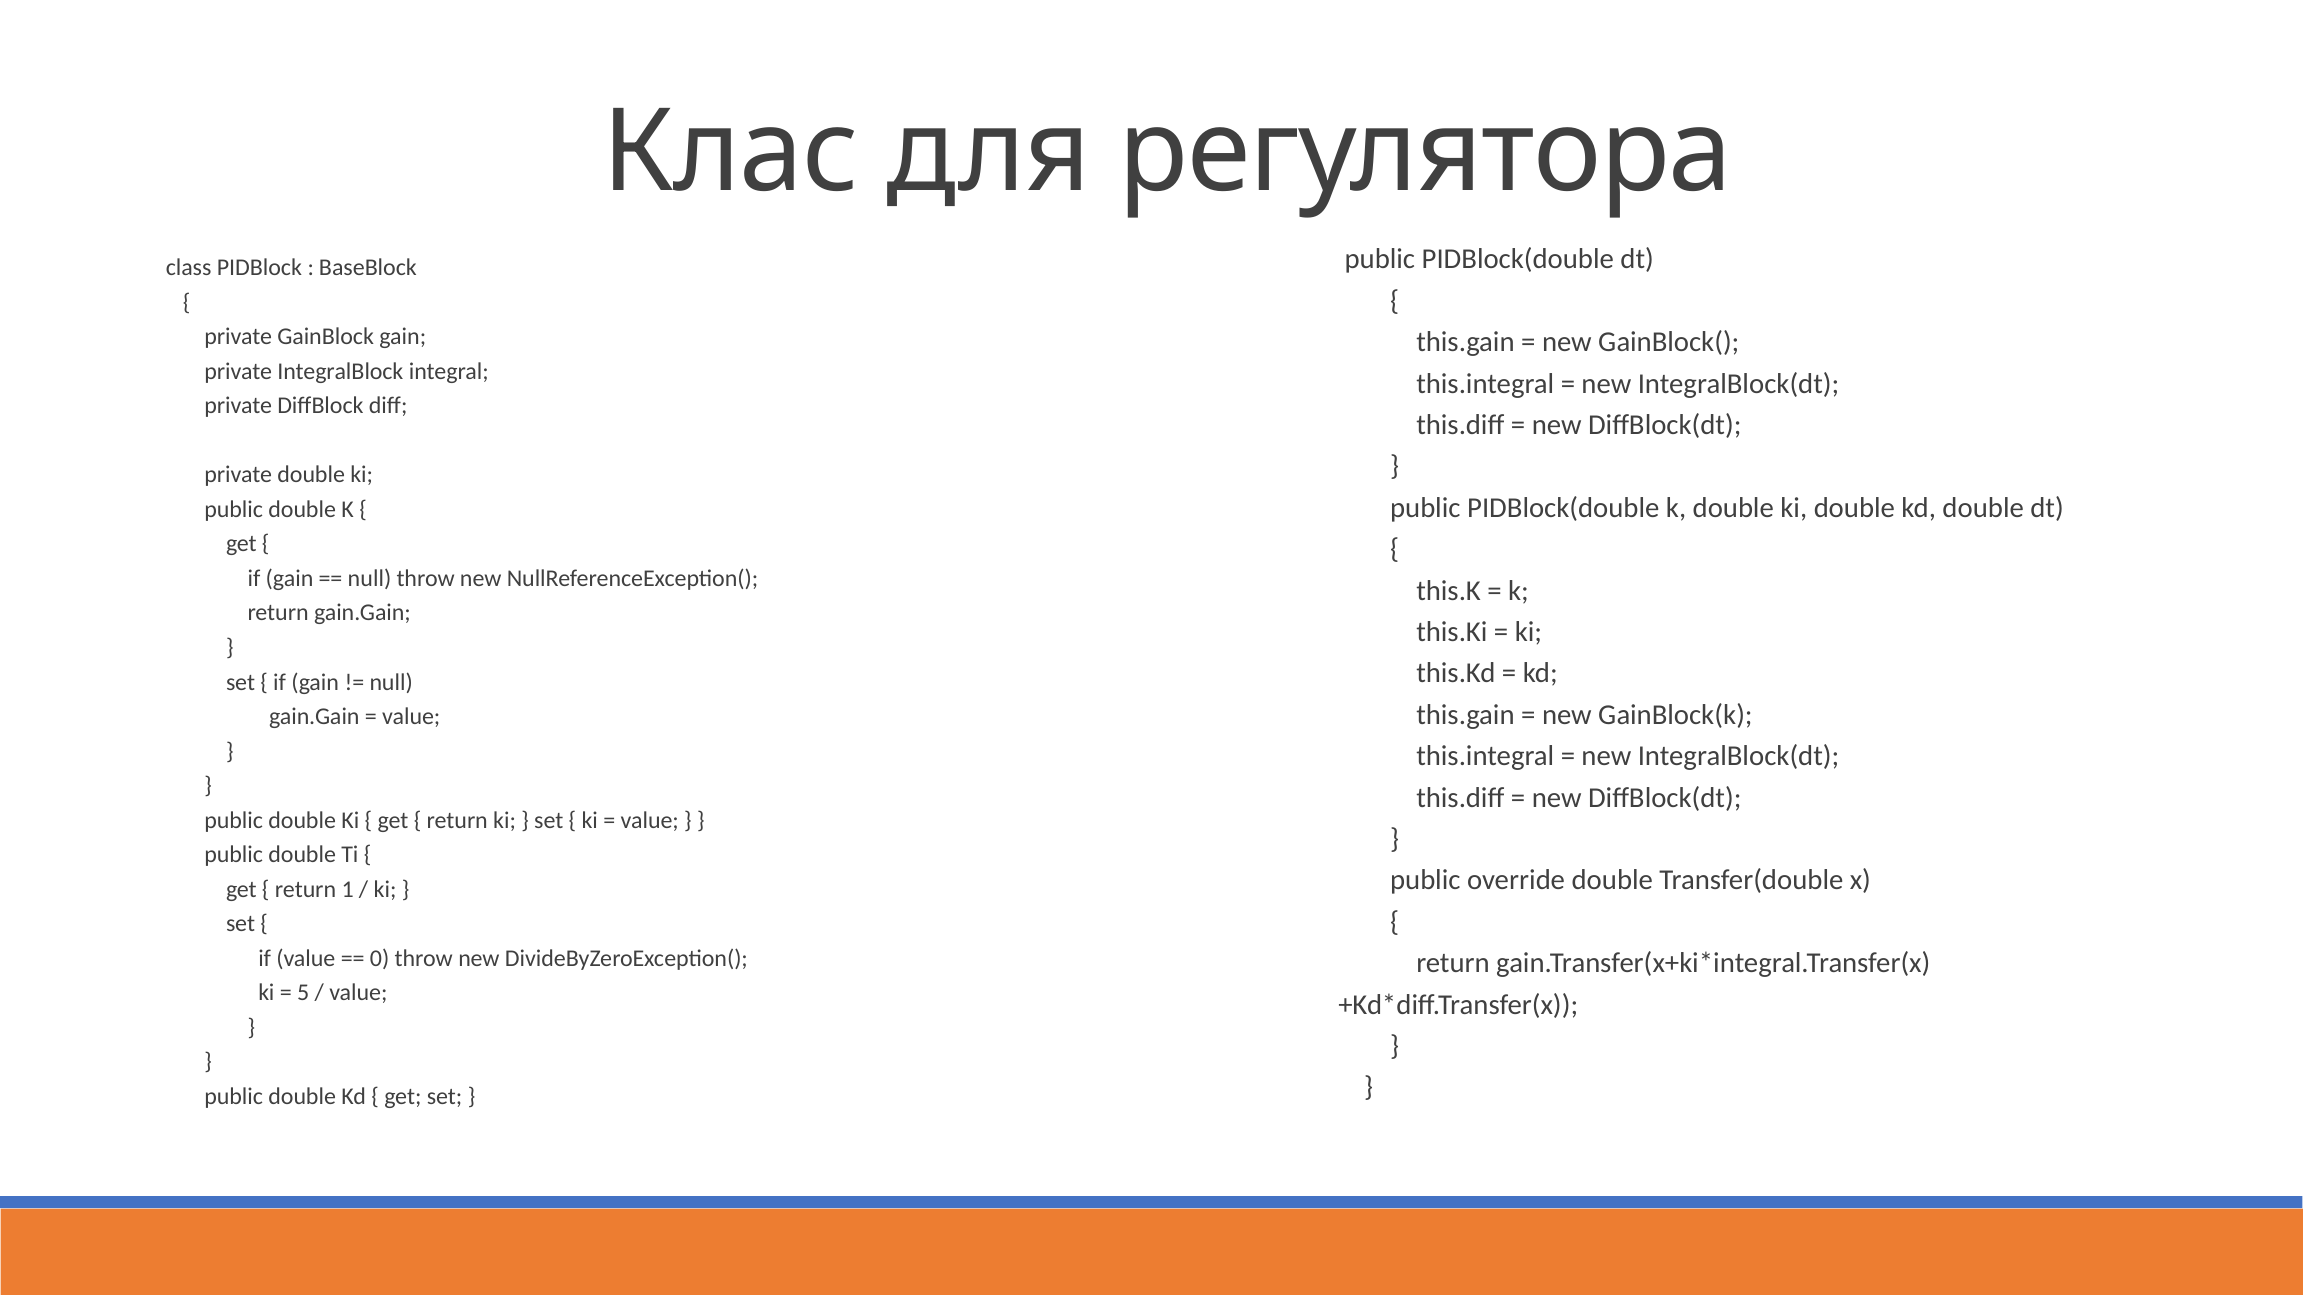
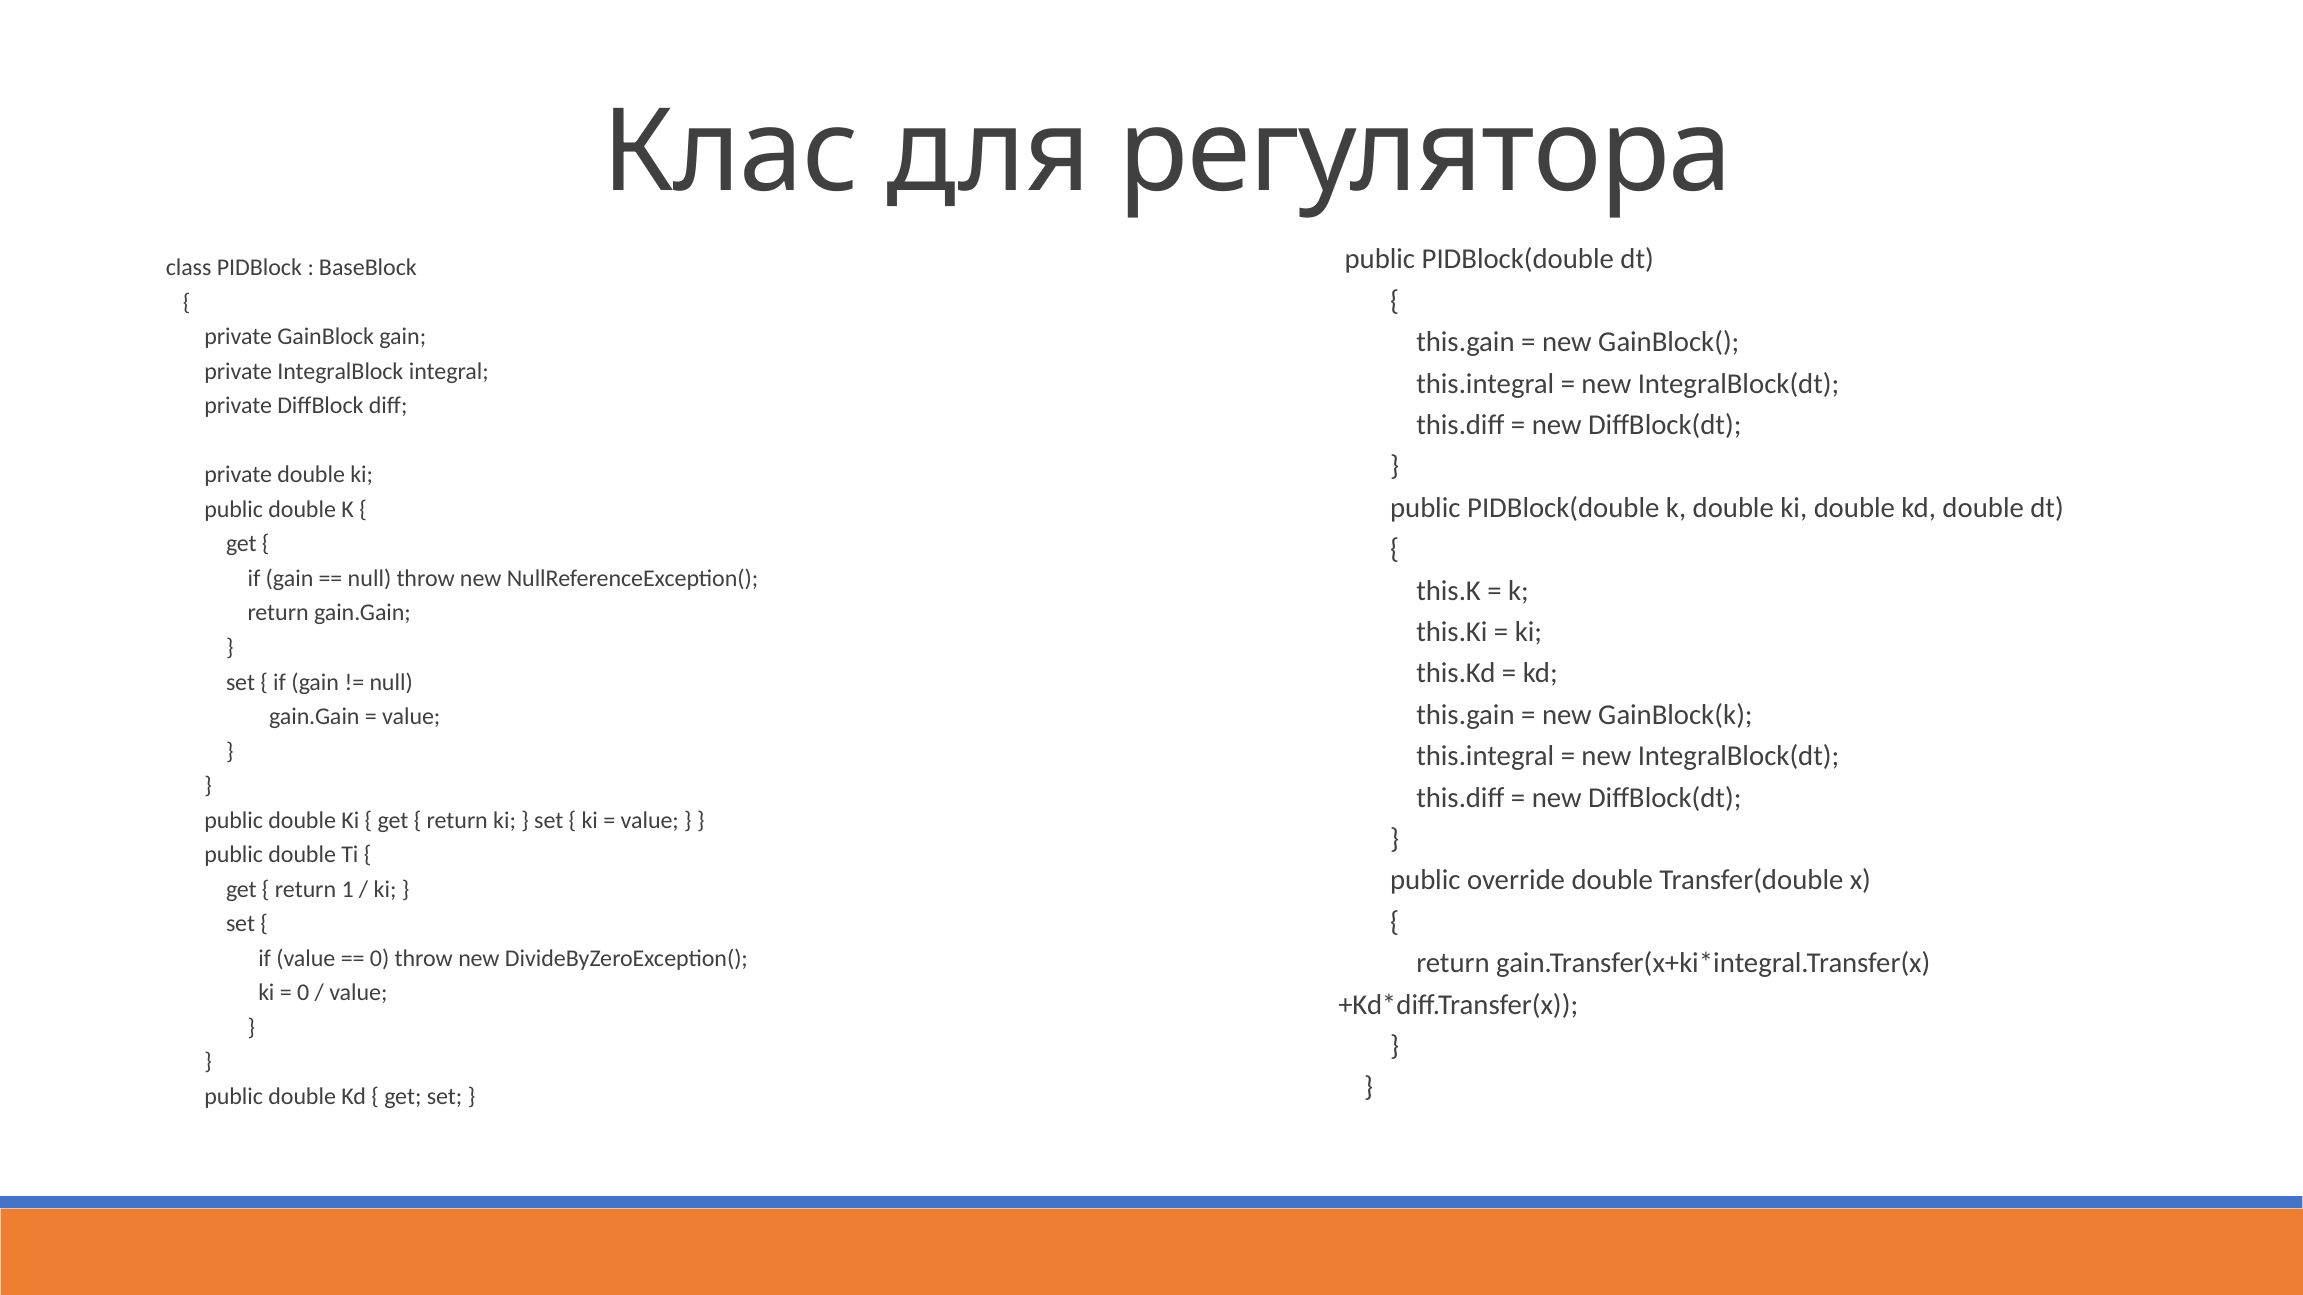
5 at (303, 993): 5 -> 0
